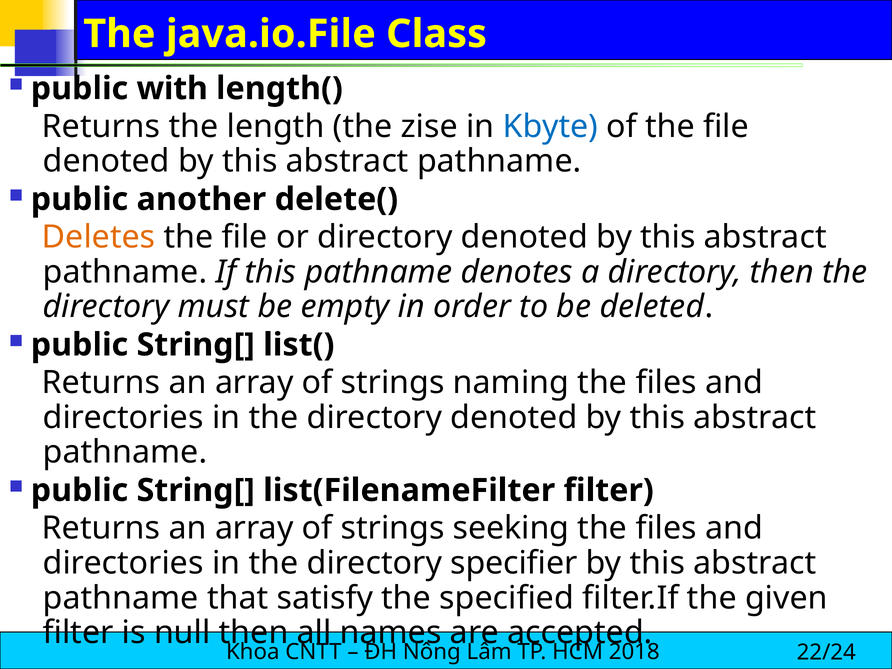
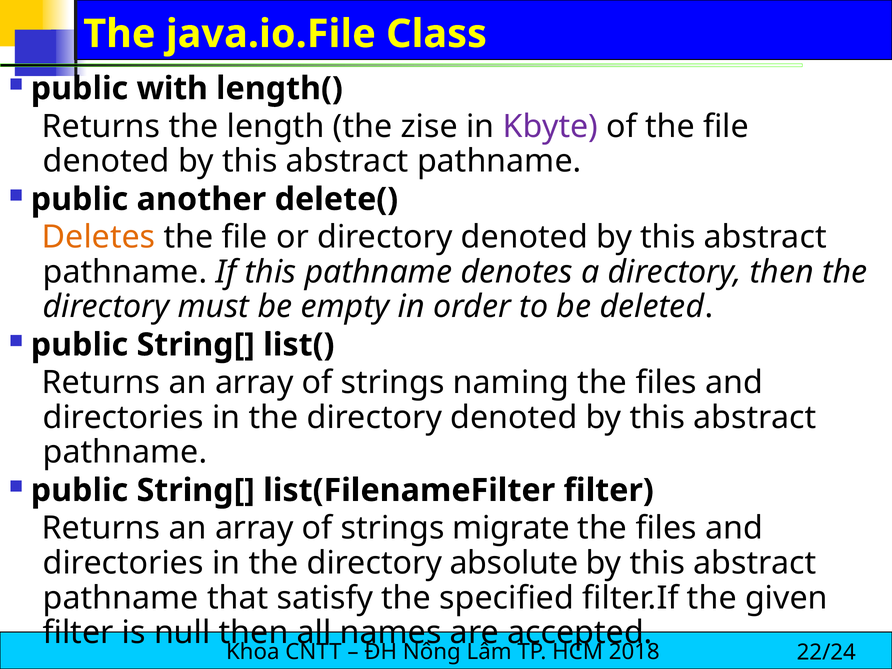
Kbyte colour: blue -> purple
seeking: seeking -> migrate
specifier: specifier -> absolute
